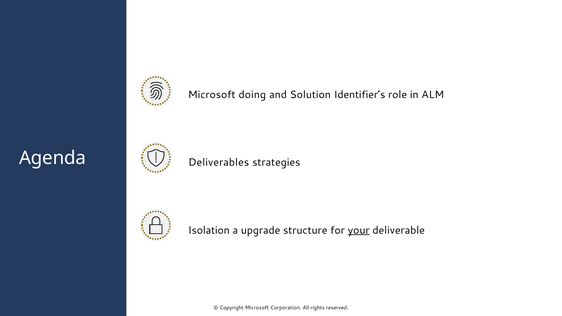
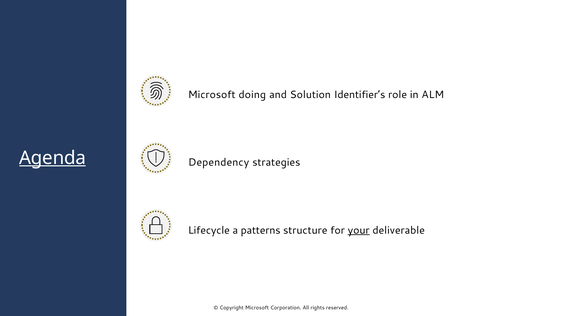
Agenda underline: none -> present
Deliverables: Deliverables -> Dependency
Isolation: Isolation -> Lifecycle
upgrade: upgrade -> patterns
